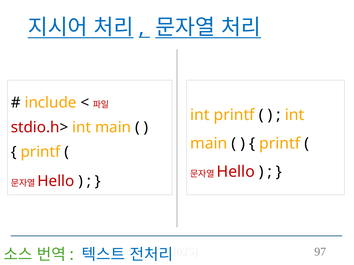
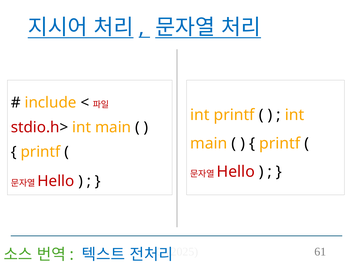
97: 97 -> 61
